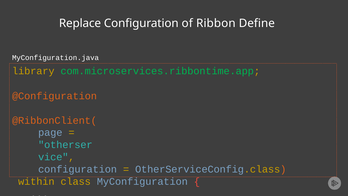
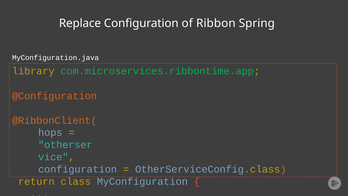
Define: Define -> Spring
page: page -> hops
within: within -> return
